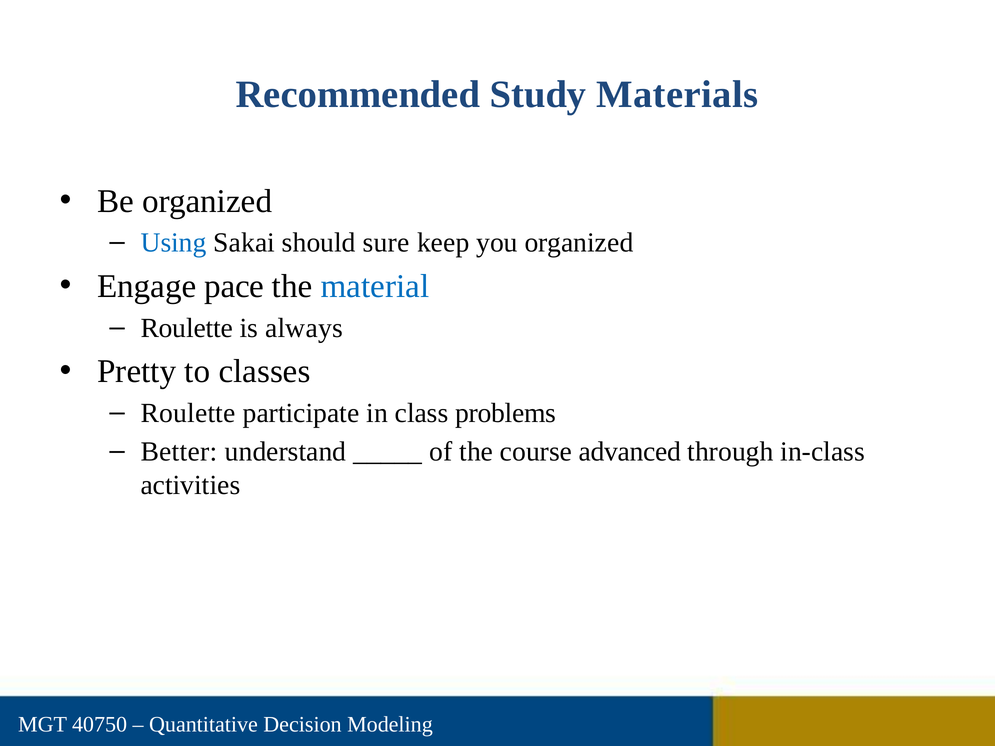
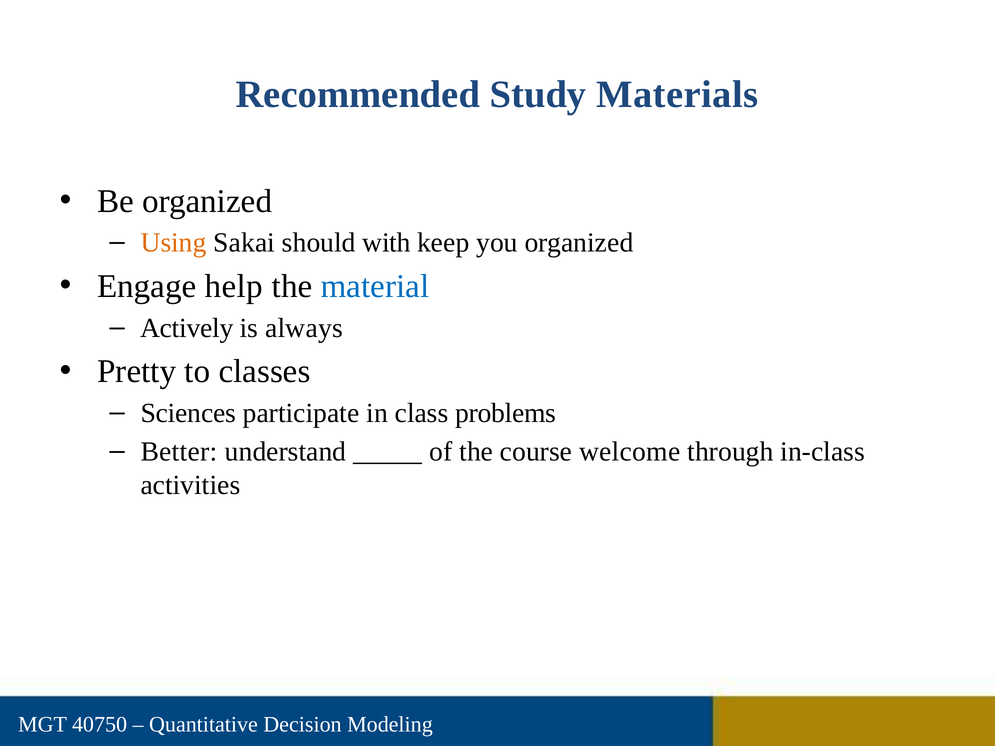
Using colour: blue -> orange
sure: sure -> with
pace: pace -> help
Roulette at (187, 328): Roulette -> Actively
Roulette at (188, 413): Roulette -> Sciences
advanced: advanced -> welcome
